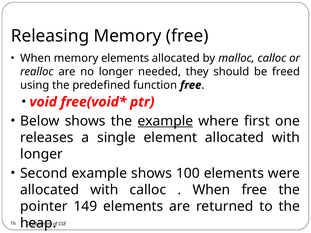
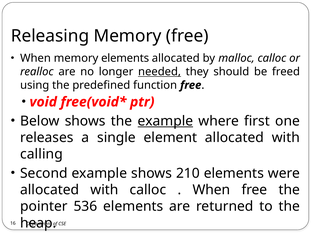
needed underline: none -> present
longer at (42, 154): longer -> calling
100: 100 -> 210
149: 149 -> 536
